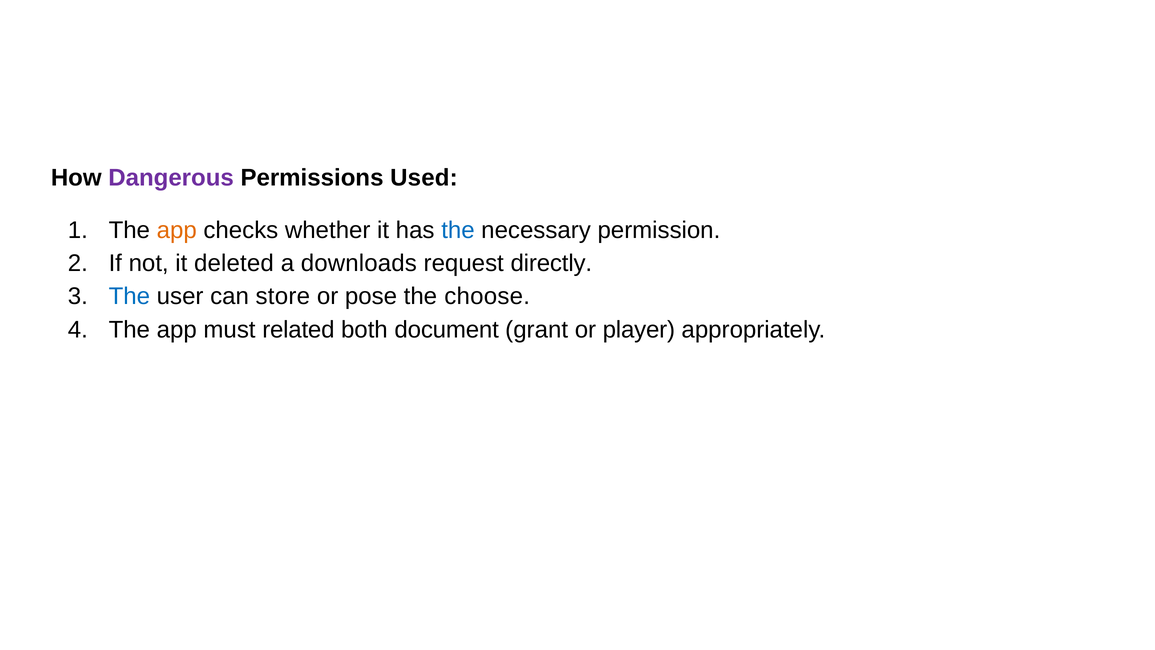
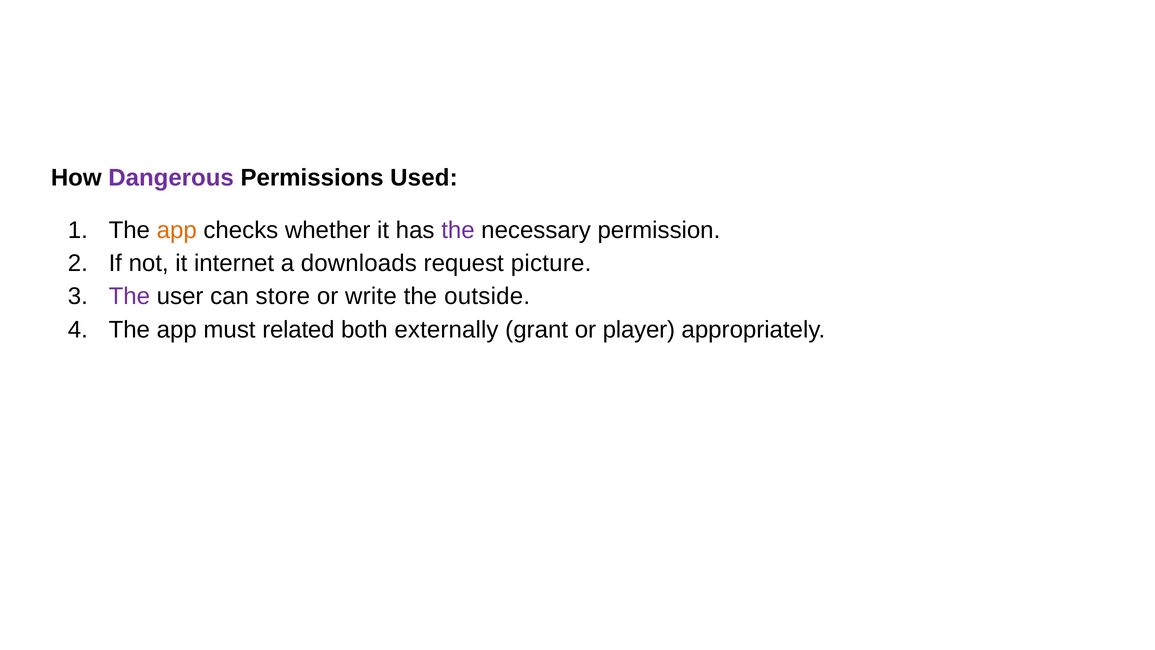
the at (458, 230) colour: blue -> purple
deleted: deleted -> internet
directly: directly -> picture
The at (129, 296) colour: blue -> purple
pose: pose -> write
choose: choose -> outside
document: document -> externally
